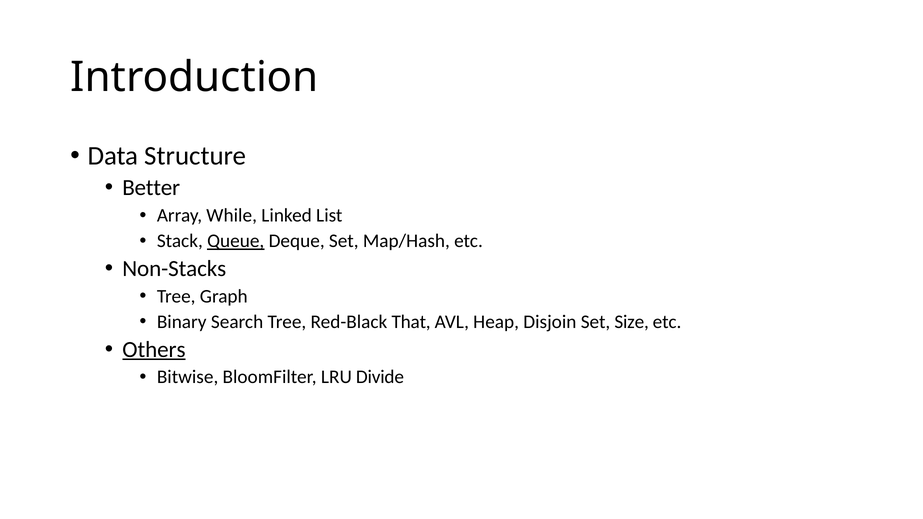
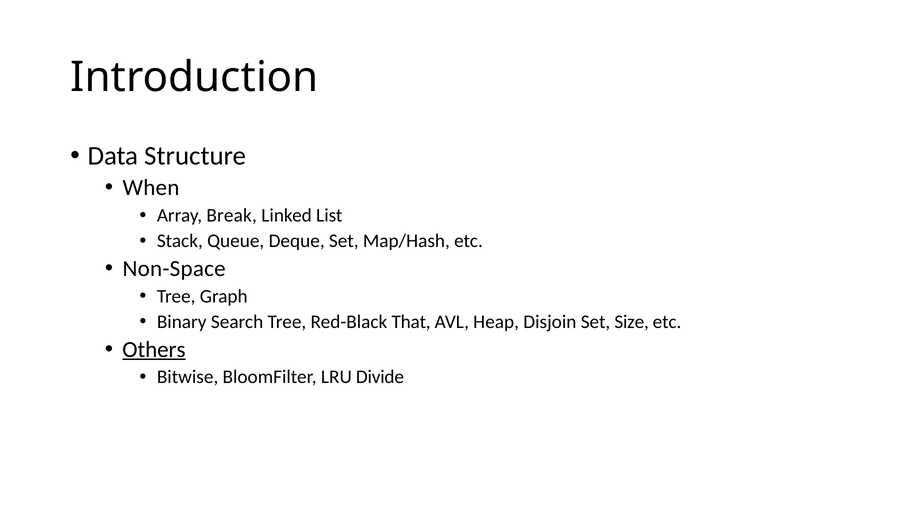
Better: Better -> When
While: While -> Break
Queue underline: present -> none
Non-Stacks: Non-Stacks -> Non-Space
